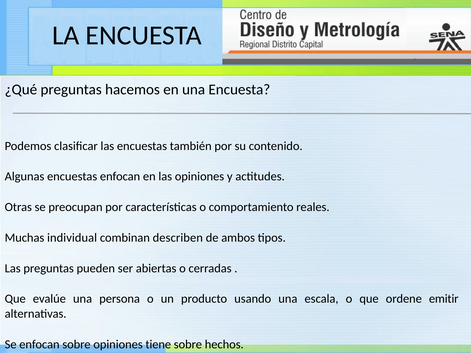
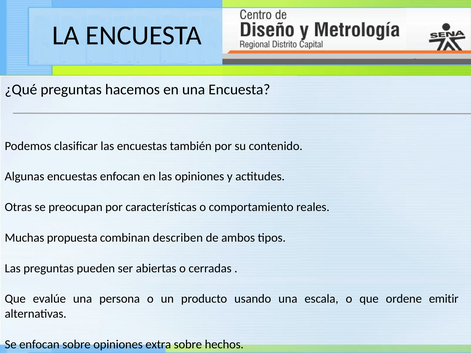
individual: individual -> propuesta
tiene: tiene -> extra
